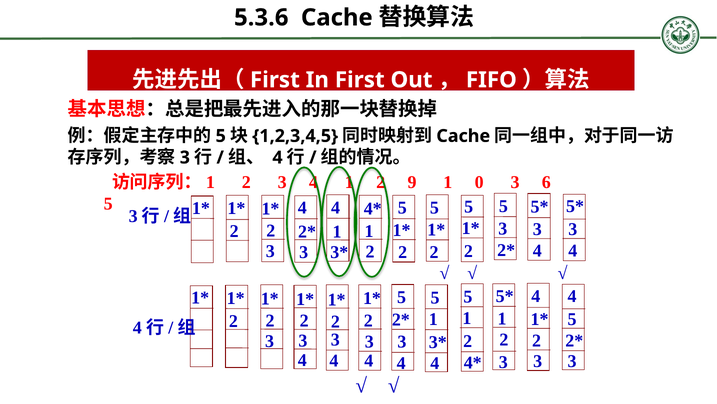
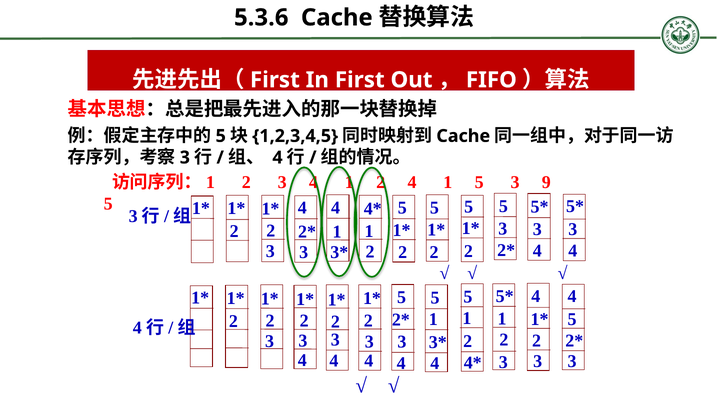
9 at (412, 182): 9 -> 4
1 0: 0 -> 5
6: 6 -> 9
